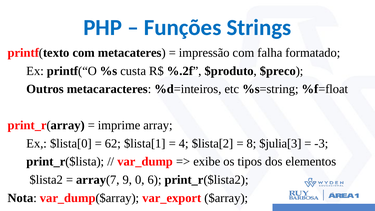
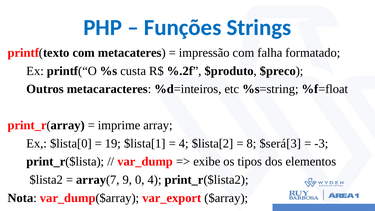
62: 62 -> 19
$julia[3: $julia[3 -> $será[3
0 6: 6 -> 4
